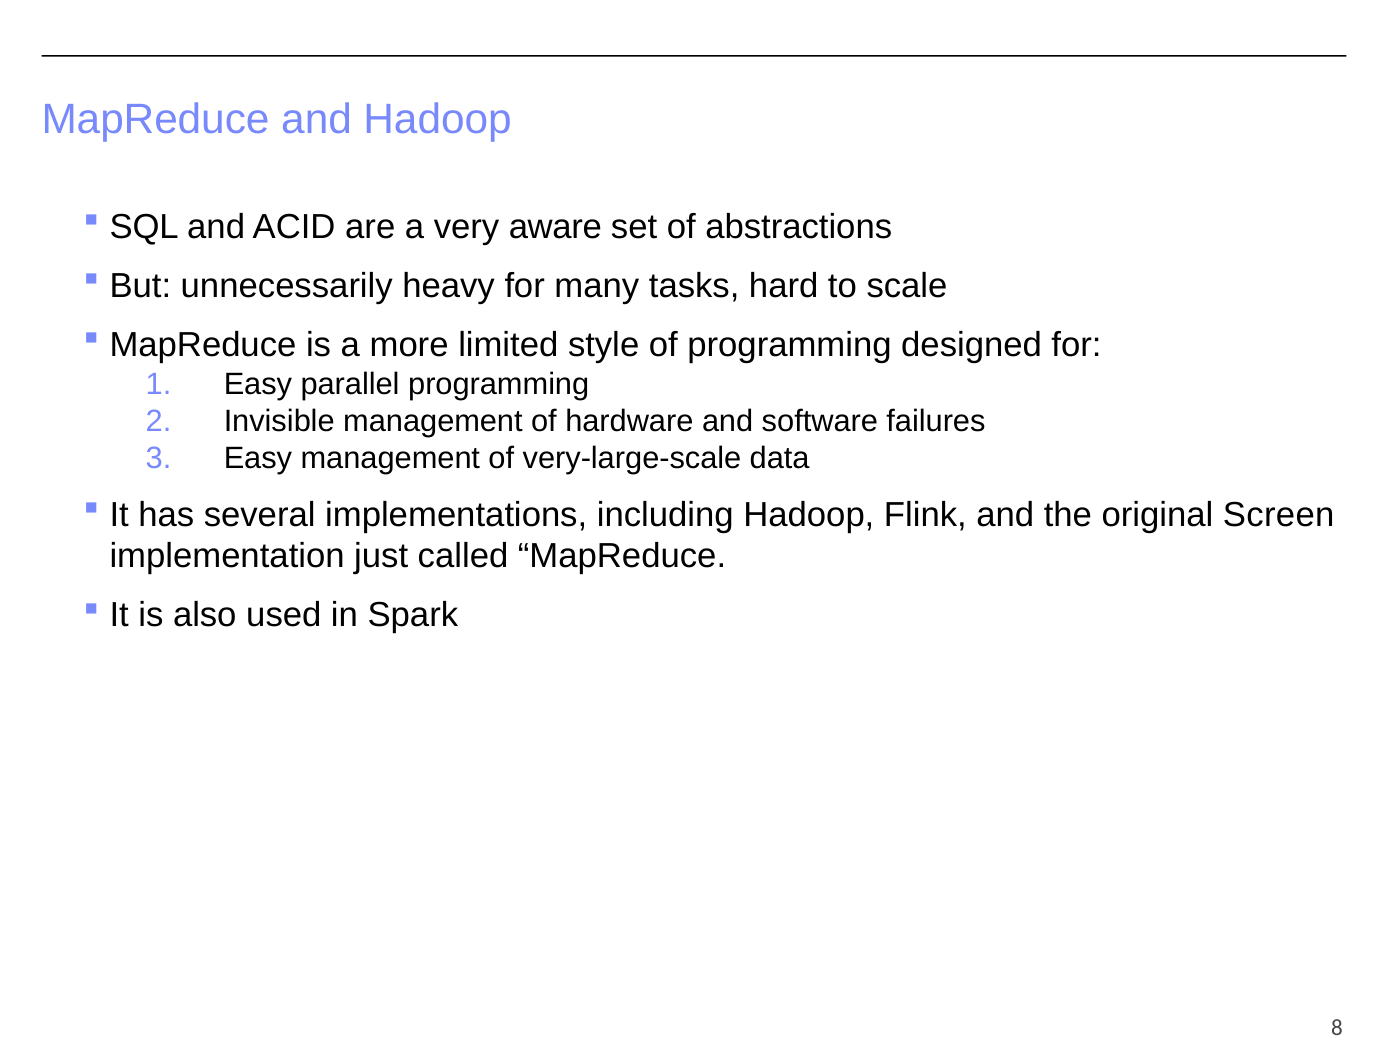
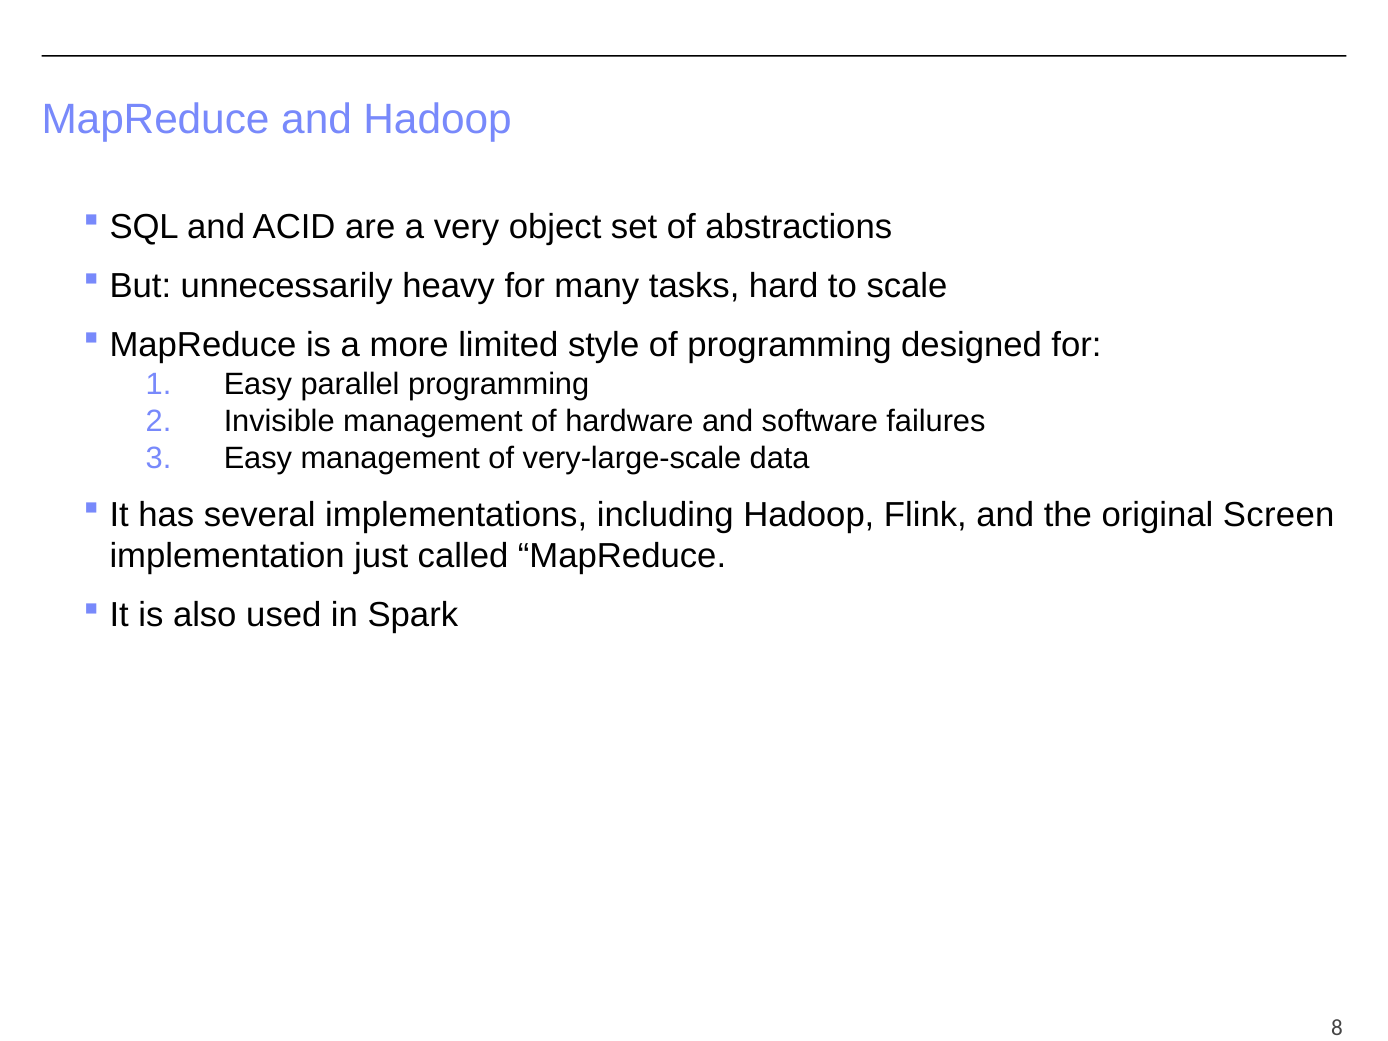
aware: aware -> object
